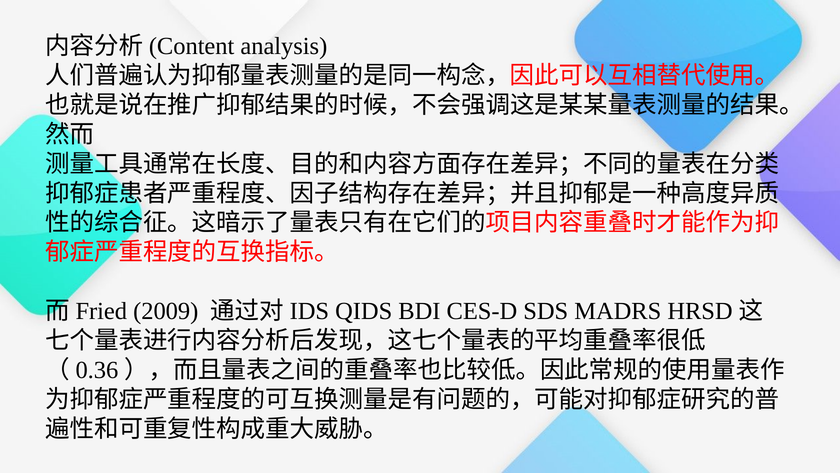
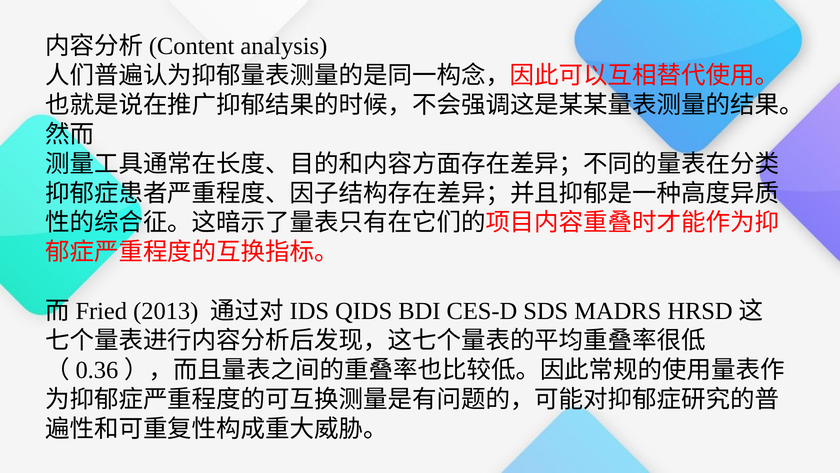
2009: 2009 -> 2013
